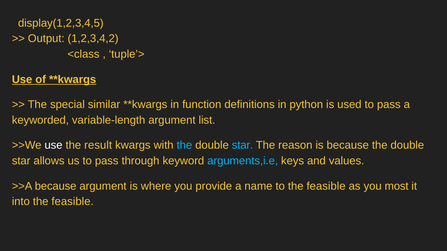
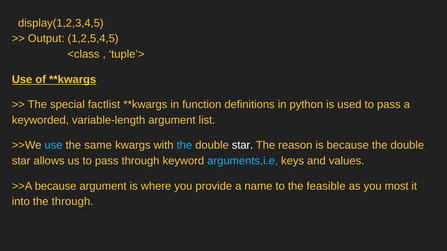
1,2,3,4,2: 1,2,3,4,2 -> 1,2,5,4,5
similar: similar -> factlist
use at (54, 146) colour: white -> light blue
result: result -> same
star at (243, 146) colour: light blue -> white
into the feasible: feasible -> through
